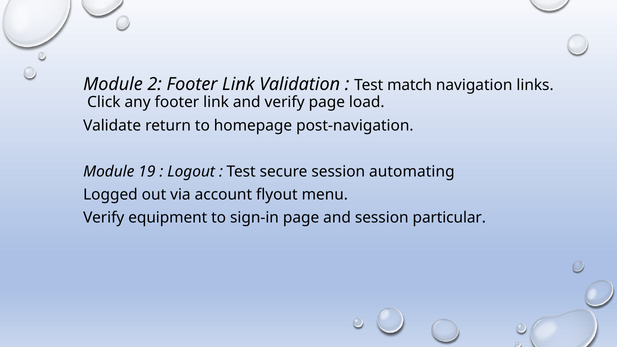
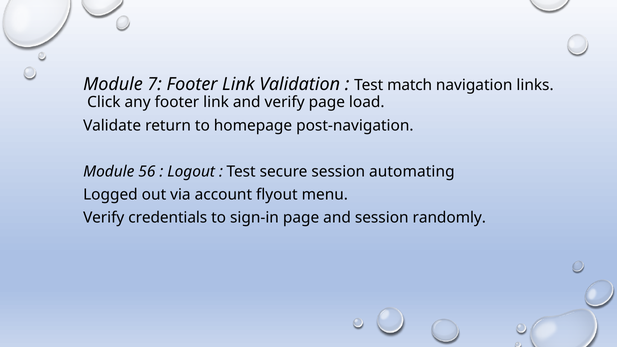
2: 2 -> 7
19: 19 -> 56
equipment: equipment -> credentials
particular: particular -> randomly
